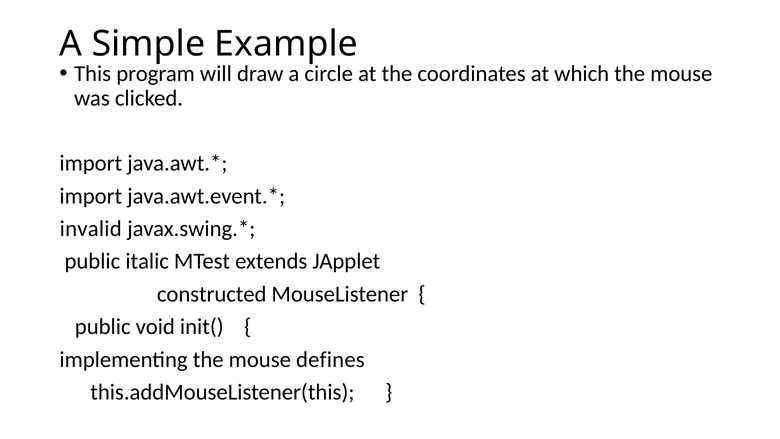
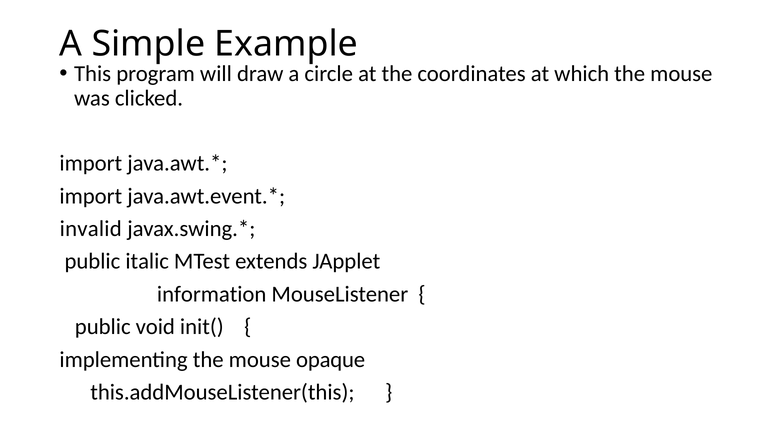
constructed: constructed -> information
defines: defines -> opaque
